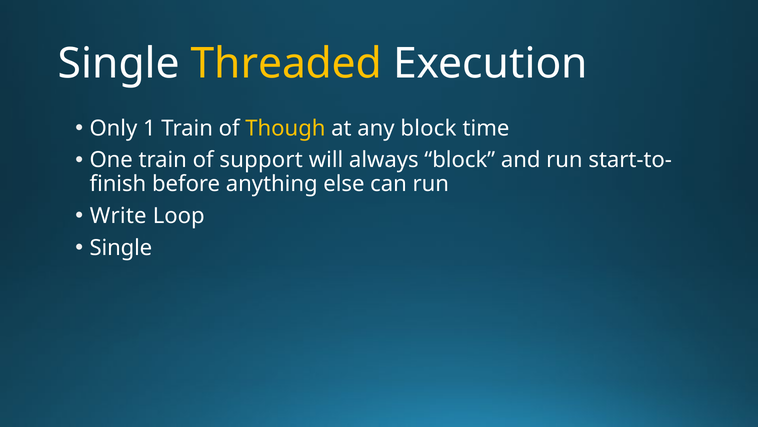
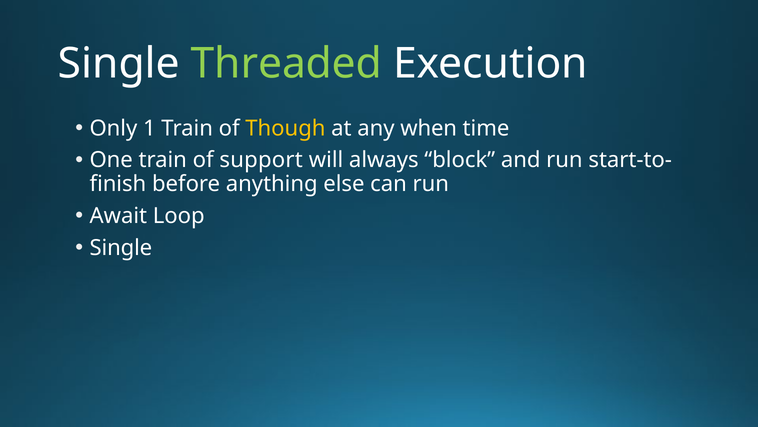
Threaded colour: yellow -> light green
any block: block -> when
Write: Write -> Await
